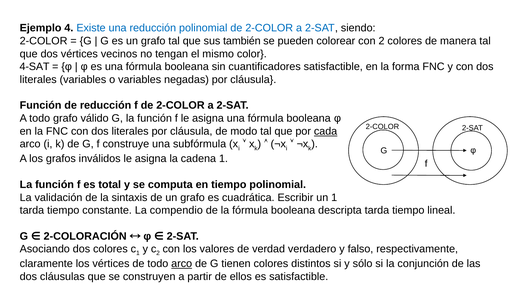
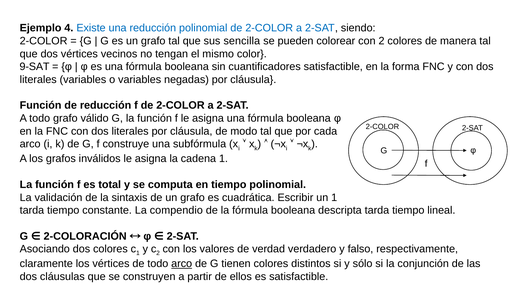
también: también -> sencilla
4-SAT: 4-SAT -> 9-SAT
cada underline: present -> none
